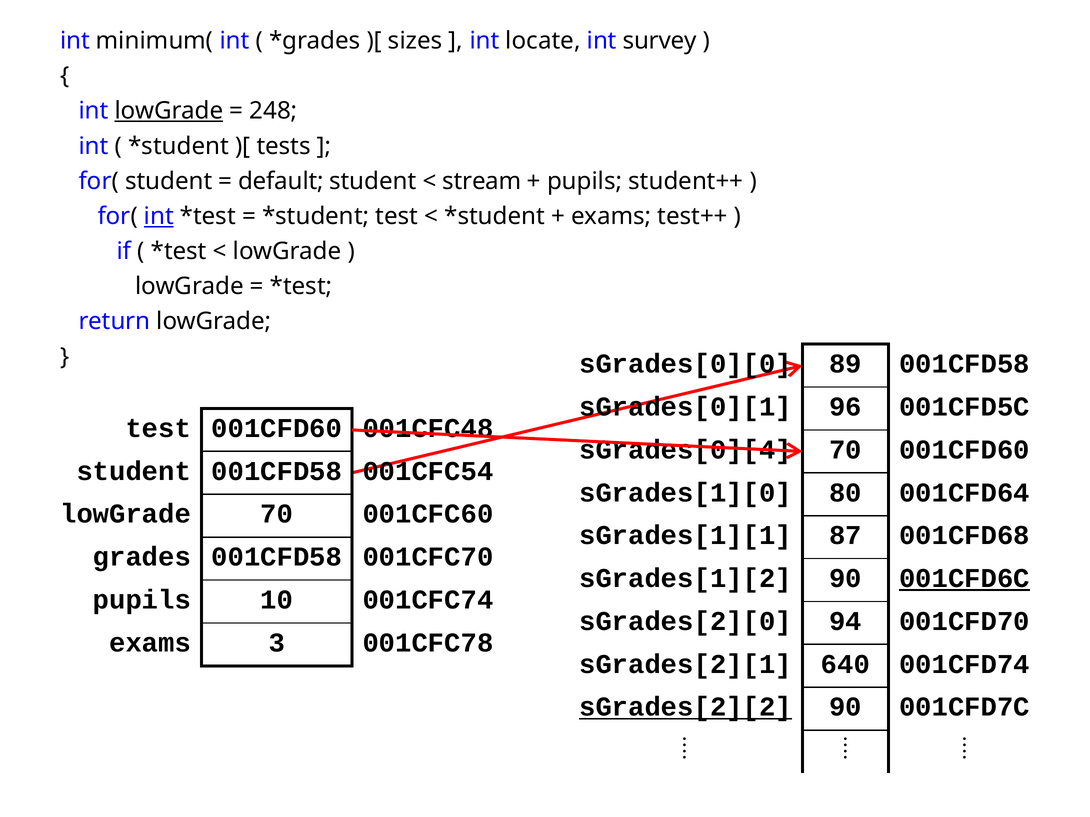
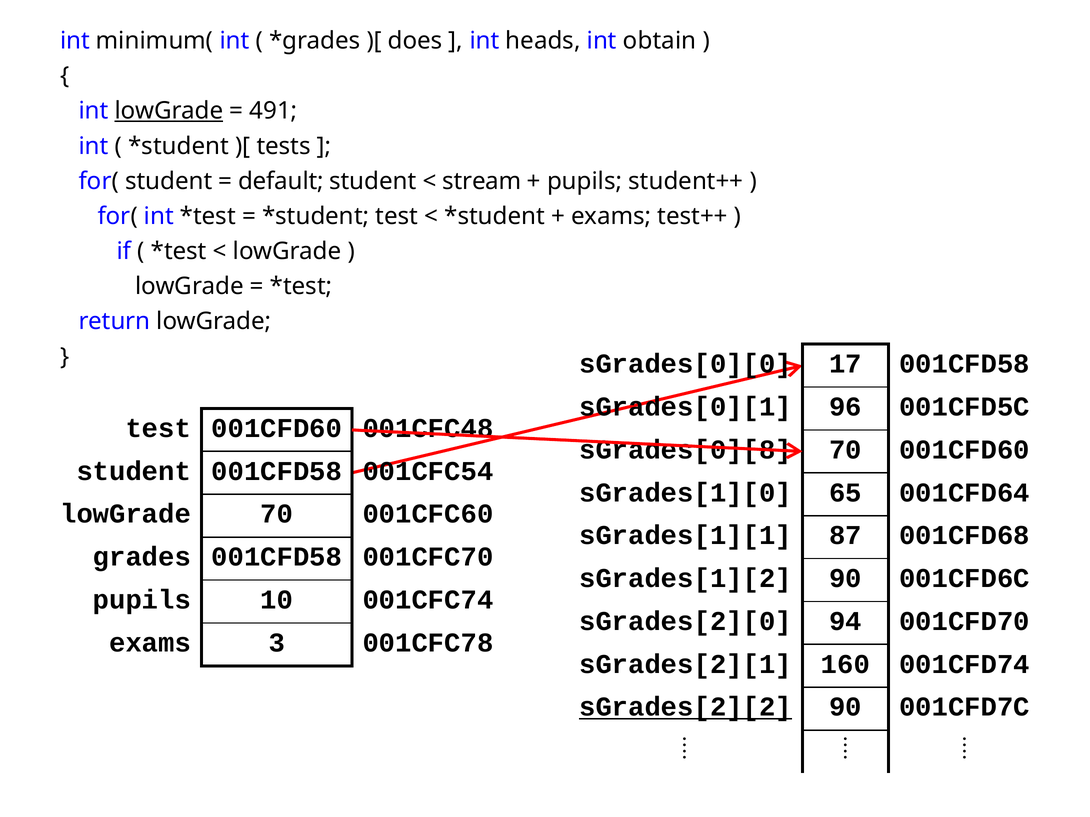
sizes: sizes -> does
locate: locate -> heads
survey: survey -> obtain
248: 248 -> 491
int at (159, 216) underline: present -> none
89: 89 -> 17
sGrades[0][4: sGrades[0][4 -> sGrades[0][8
80: 80 -> 65
001CFD6C underline: present -> none
640: 640 -> 160
